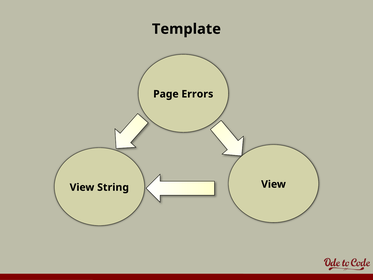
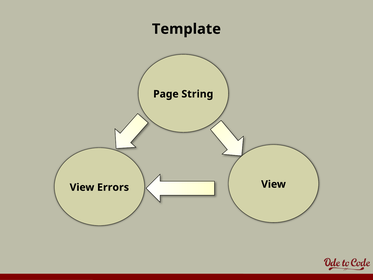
Errors: Errors -> String
String: String -> Errors
